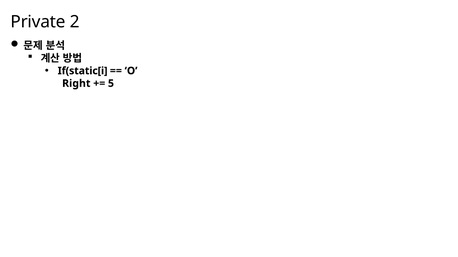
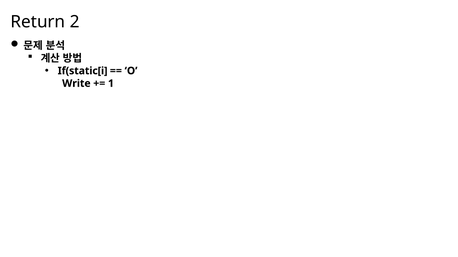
Private: Private -> Return
Right: Right -> Write
5: 5 -> 1
